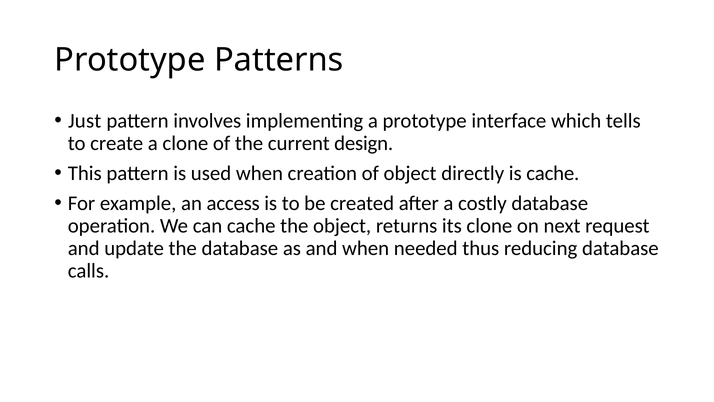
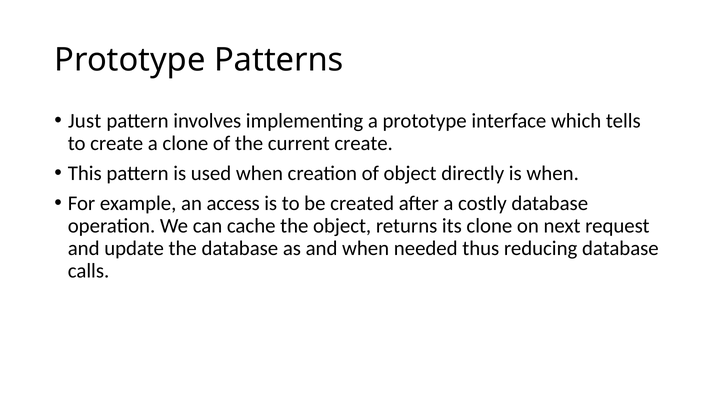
current design: design -> create
is cache: cache -> when
